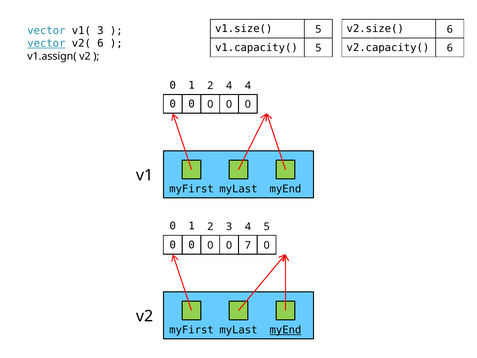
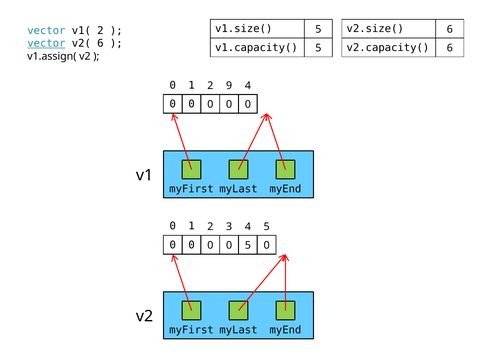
v1( 3: 3 -> 2
2 4: 4 -> 9
0 7: 7 -> 5
myEnd at (285, 330) underline: present -> none
